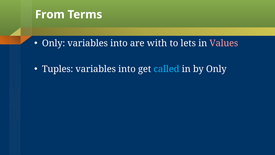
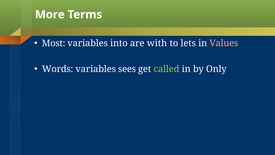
From: From -> More
Only at (54, 43): Only -> Most
Tuples: Tuples -> Words
into at (127, 69): into -> sees
called colour: light blue -> light green
